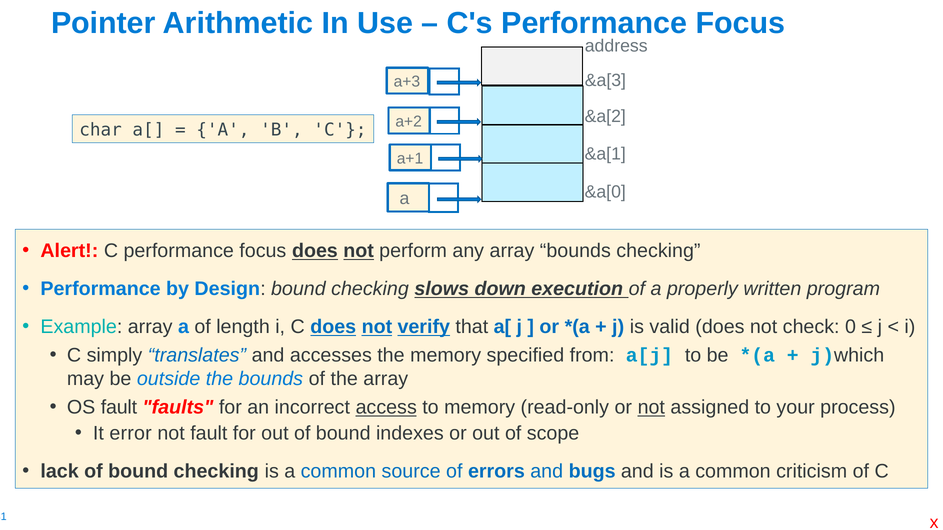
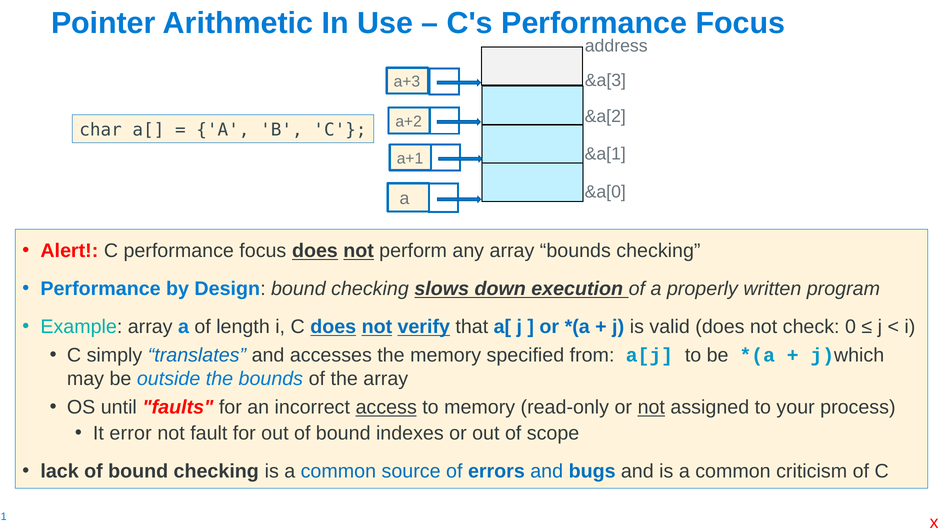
OS fault: fault -> until
